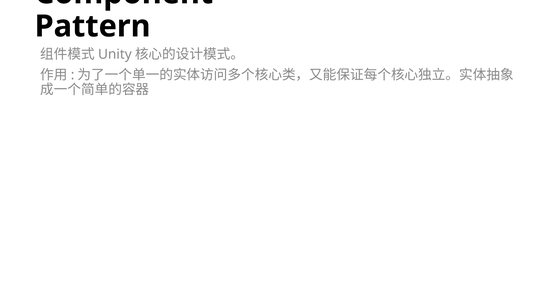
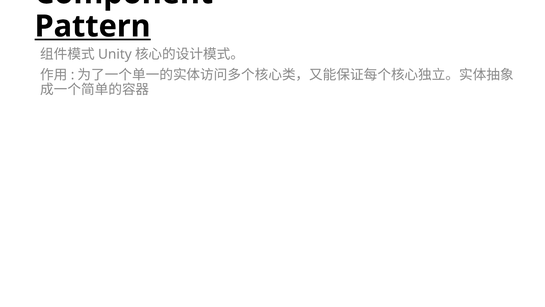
Pattern underline: none -> present
